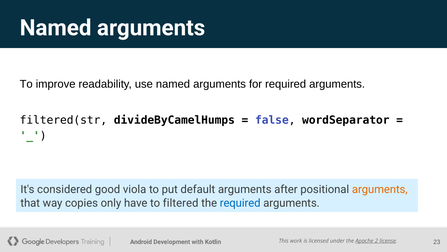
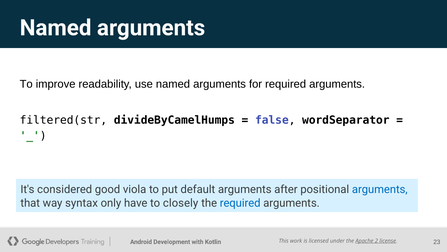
arguments at (380, 189) colour: orange -> blue
copies: copies -> syntax
filtered: filtered -> closely
